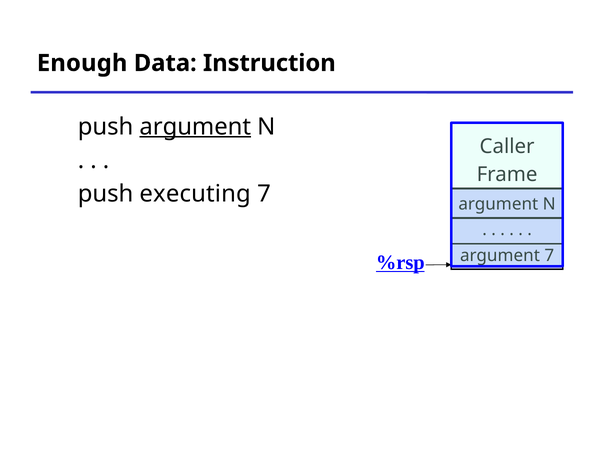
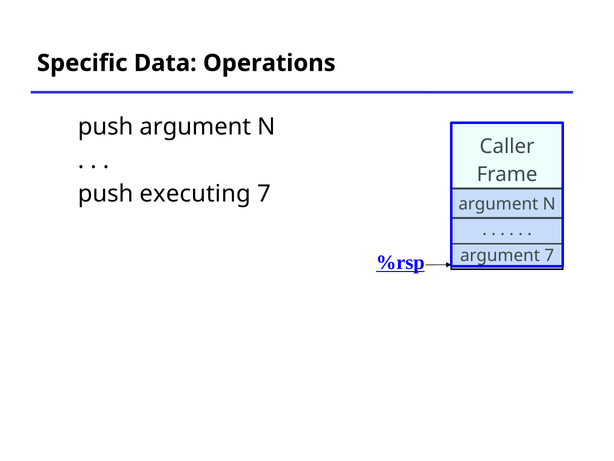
Enough: Enough -> Specific
Instruction: Instruction -> Operations
argument at (195, 127) underline: present -> none
